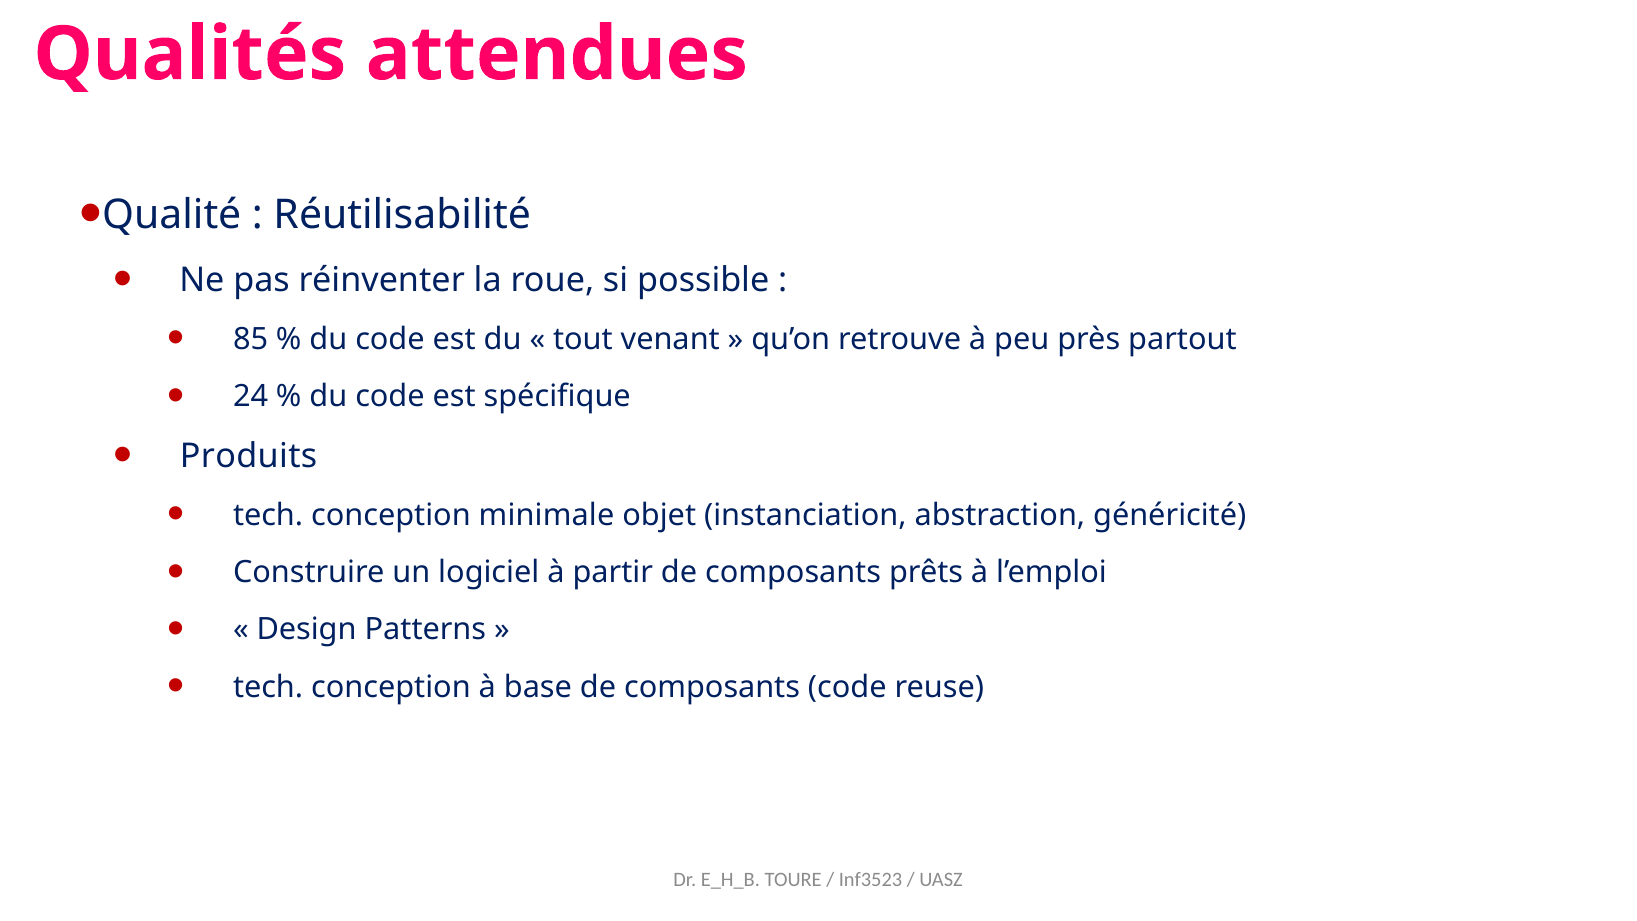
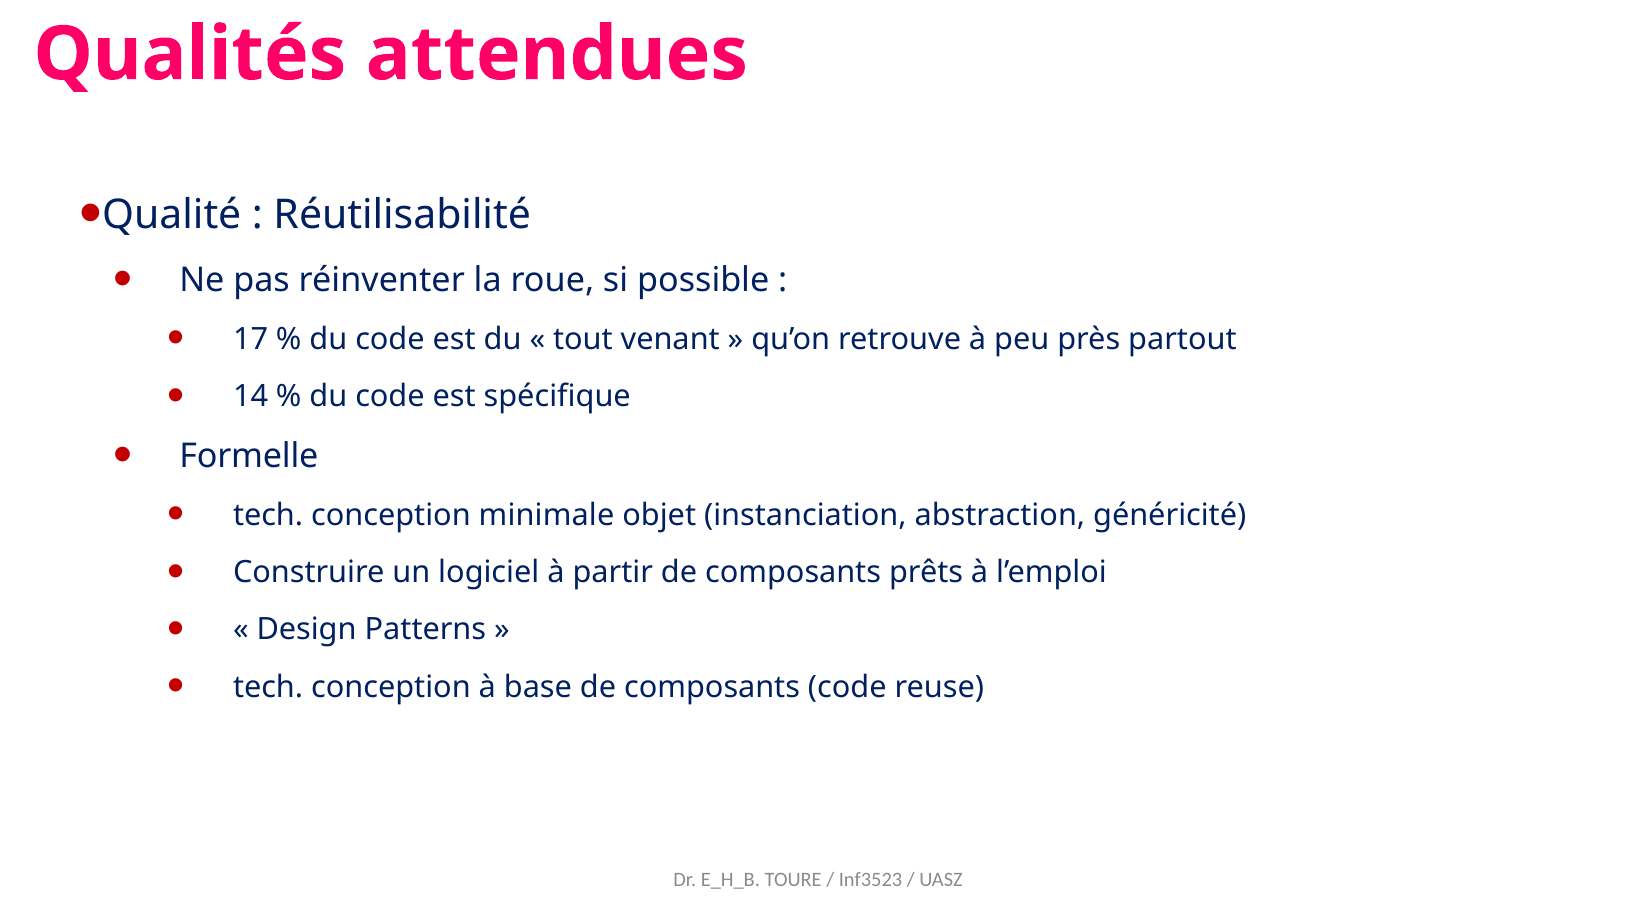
85: 85 -> 17
24: 24 -> 14
Produits: Produits -> Formelle
